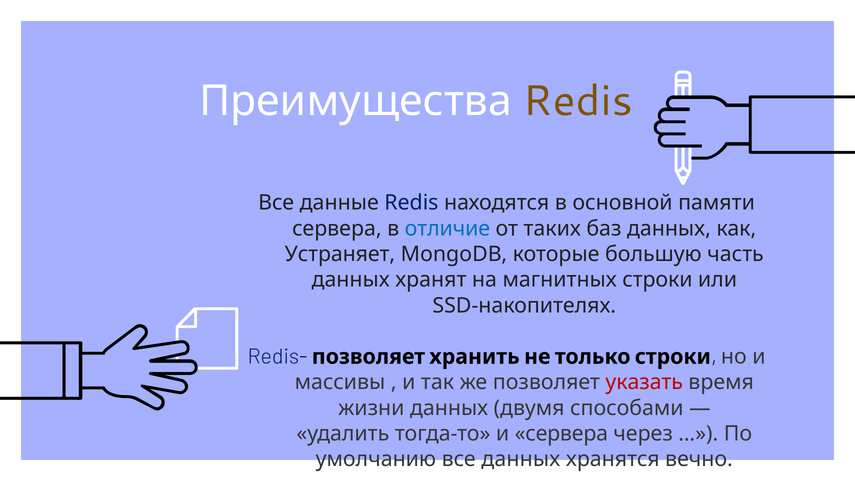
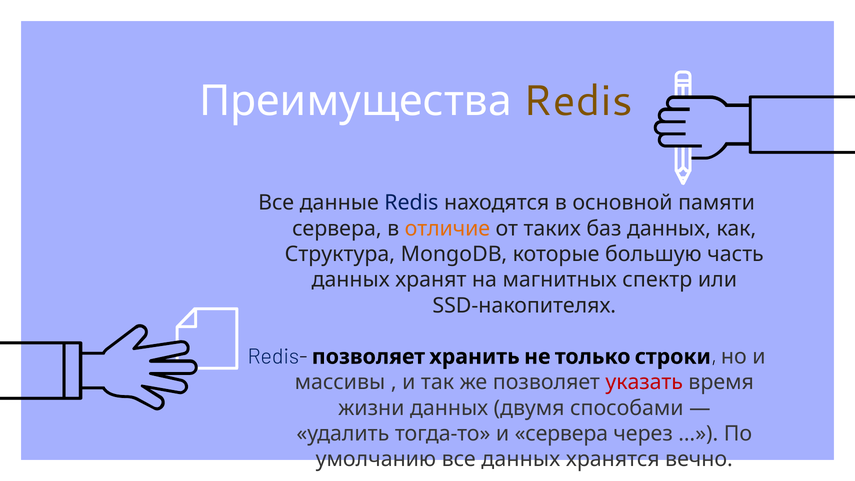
отличие colour: blue -> orange
Устраняет: Устраняет -> Структура
строки: строки -> спектр
